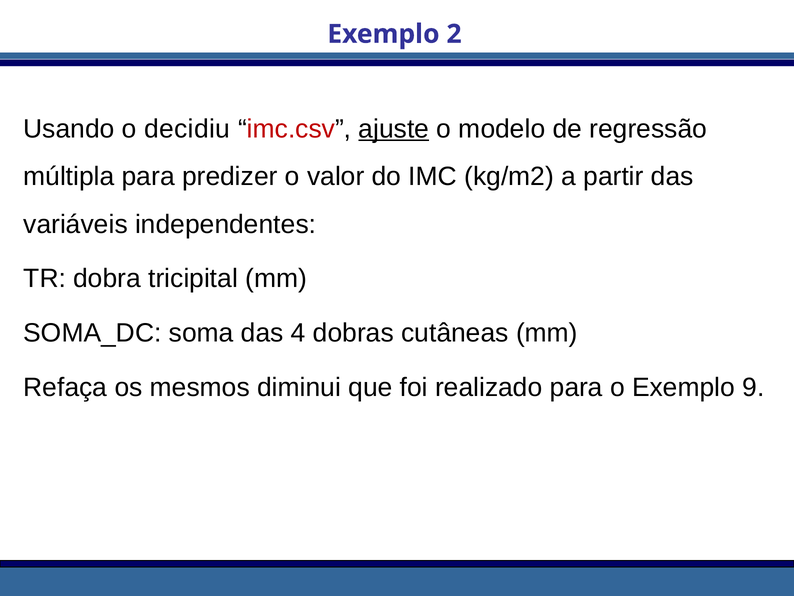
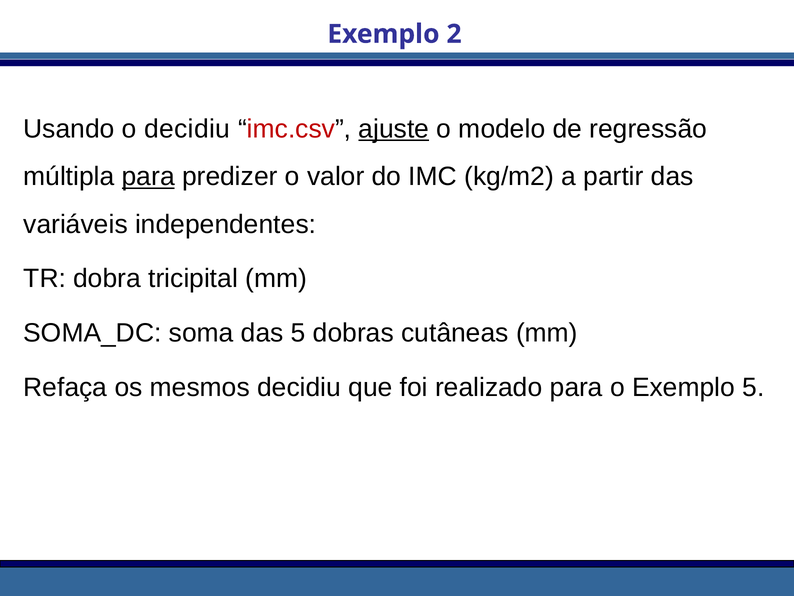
para at (148, 177) underline: none -> present
das 4: 4 -> 5
mesmos diminui: diminui -> decidiu
Exemplo 9: 9 -> 5
